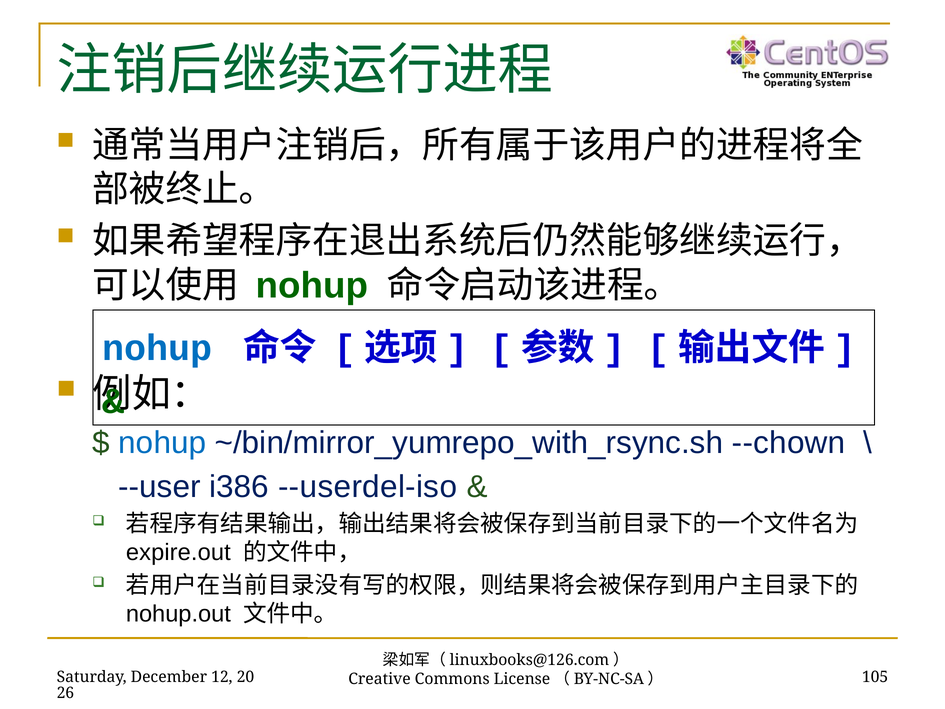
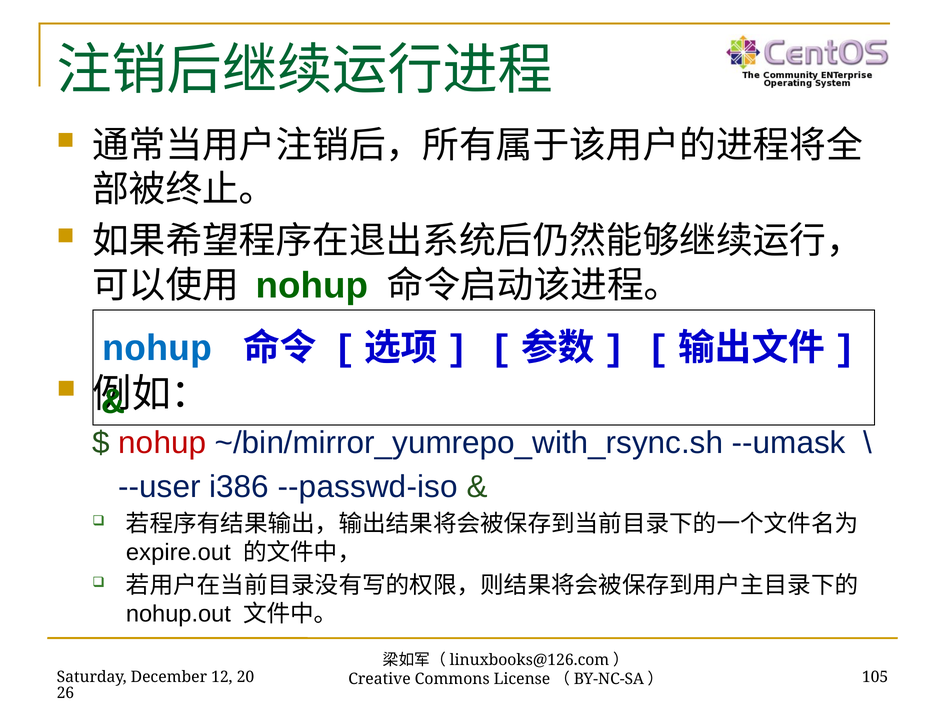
nohup at (162, 442) colour: blue -> red
--chown: --chown -> --umask
--userdel-iso: --userdel-iso -> --passwd-iso
